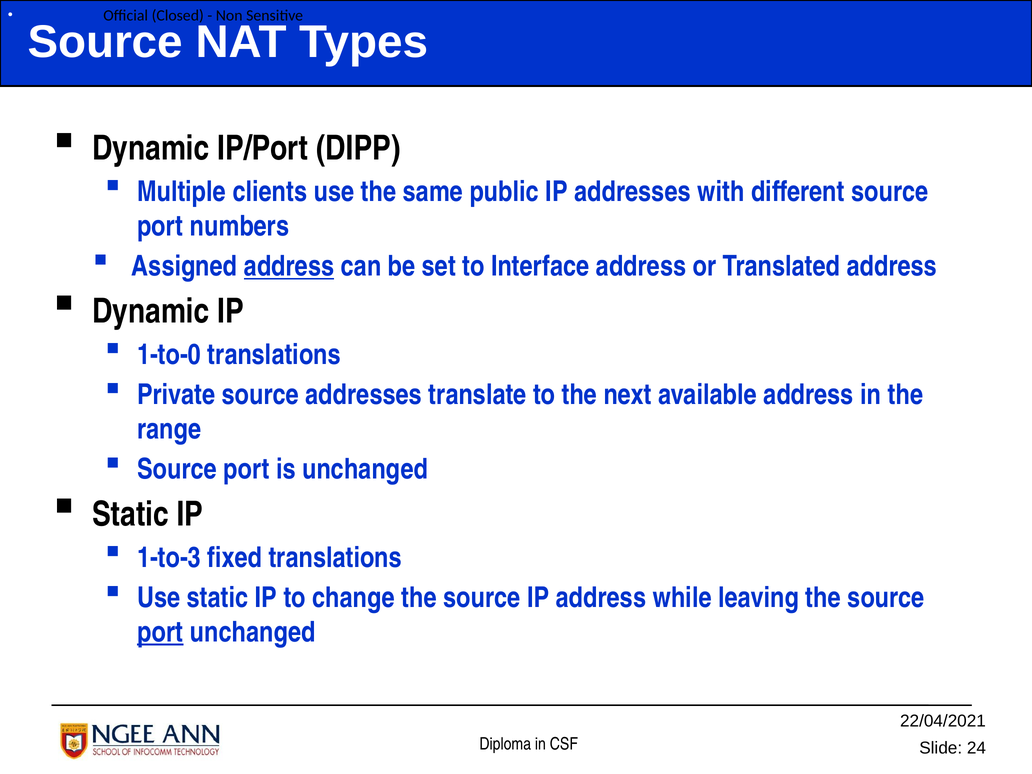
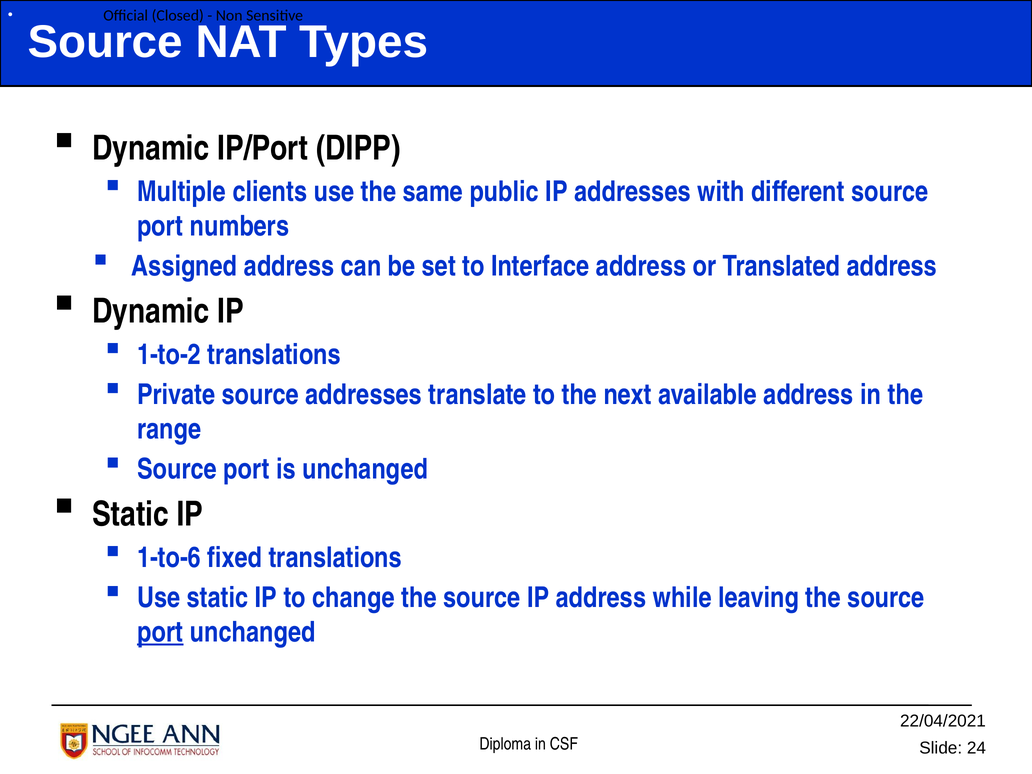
address at (289, 266) underline: present -> none
1-to-0: 1-to-0 -> 1-to-2
1-to-3: 1-to-3 -> 1-to-6
